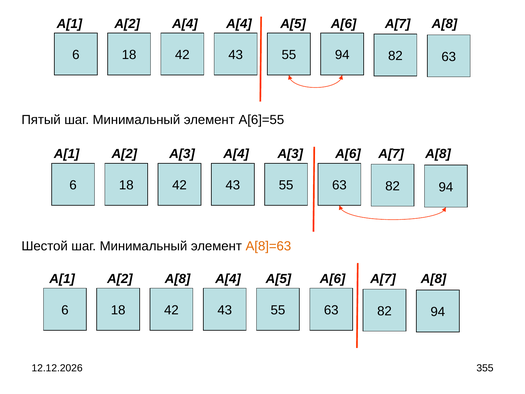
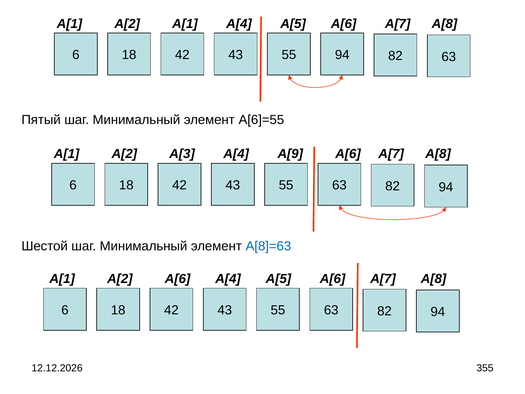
A[2 A[4: A[4 -> A[1
A[4 A[3: A[3 -> A[9
A[8]=63 colour: orange -> blue
A[2 A[8: A[8 -> A[6
